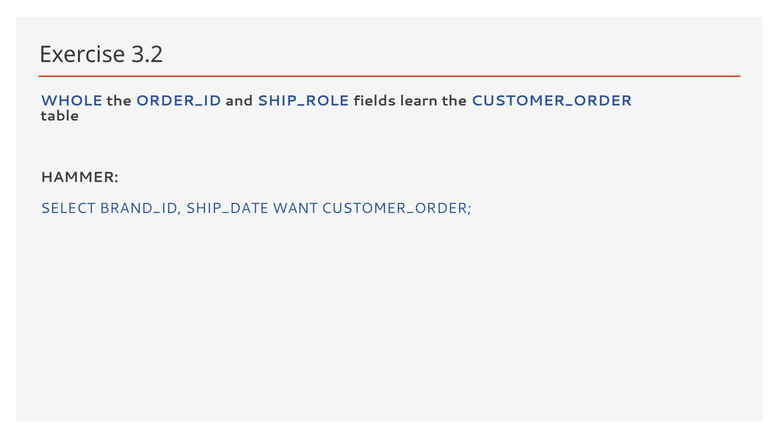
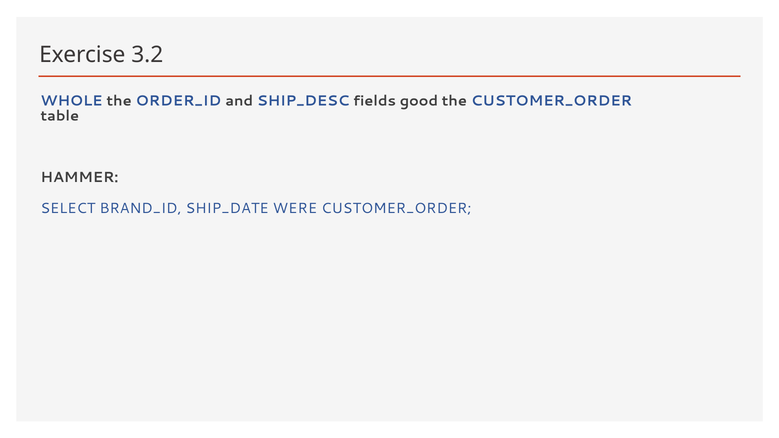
SHIP_ROLE: SHIP_ROLE -> SHIP_DESC
learn: learn -> good
WANT: WANT -> WERE
